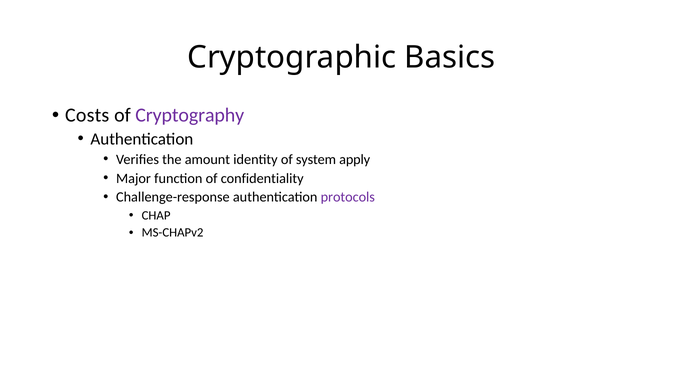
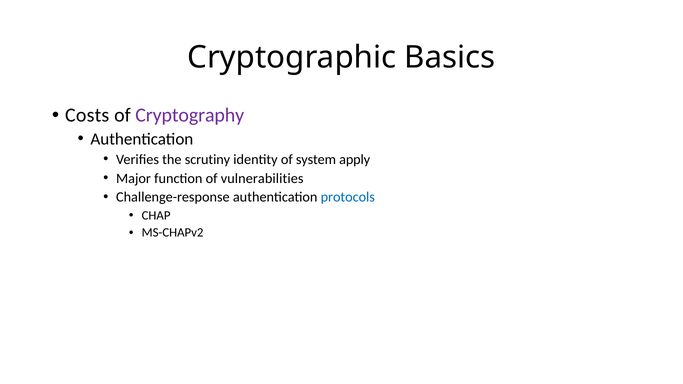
amount: amount -> scrutiny
confidentiality: confidentiality -> vulnerabilities
protocols colour: purple -> blue
